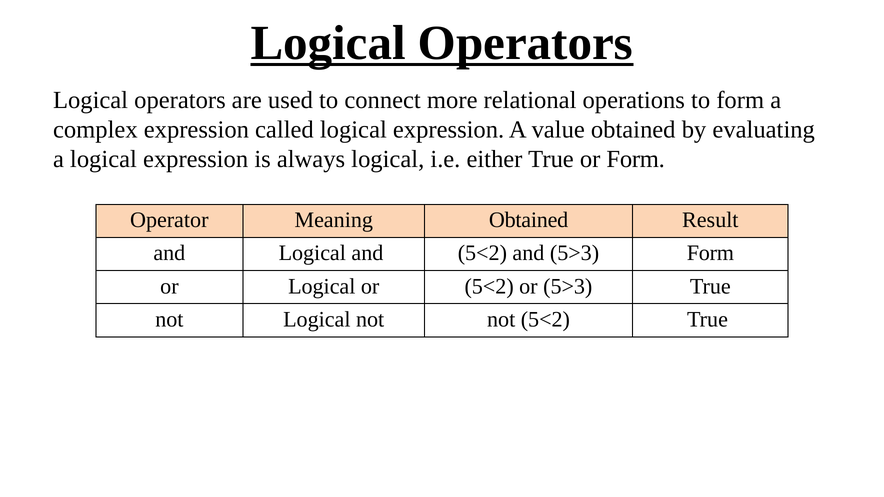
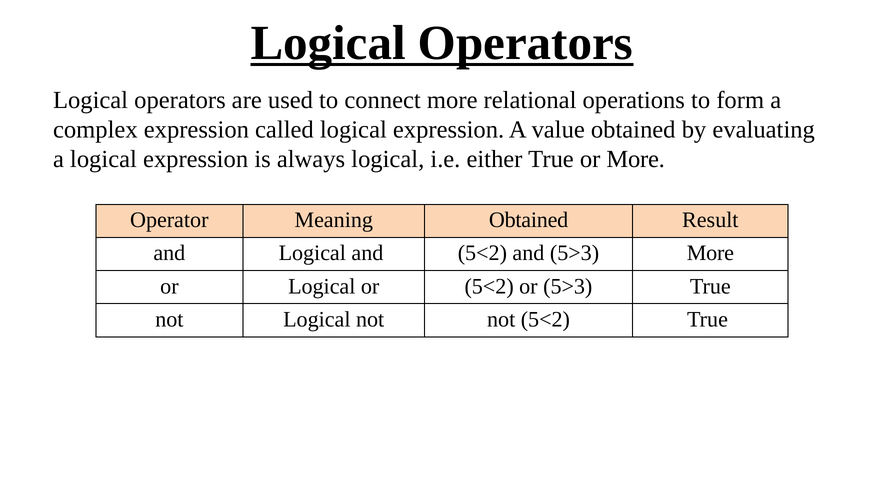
or Form: Form -> More
5>3 Form: Form -> More
